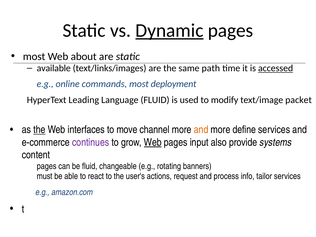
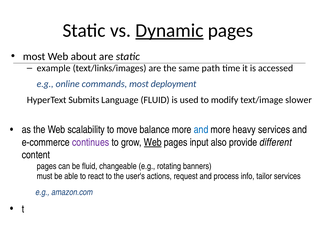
available: available -> example
accessed underline: present -> none
Leading: Leading -> Submits
packet: packet -> slower
the at (39, 130) underline: present -> none
interfaces: interfaces -> scalability
channel: channel -> balance
and at (201, 130) colour: orange -> blue
define: define -> heavy
systems: systems -> different
